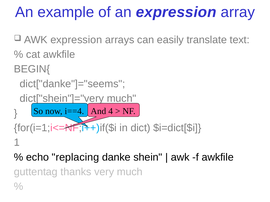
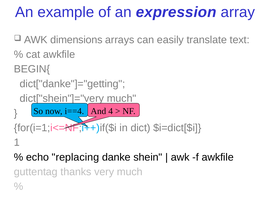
AWK expression: expression -> dimensions
dict["danke"]="seems: dict["danke"]="seems -> dict["danke"]="getting
